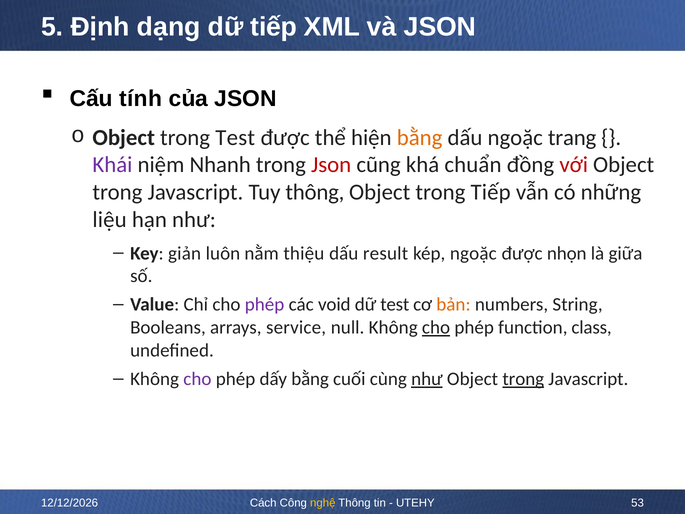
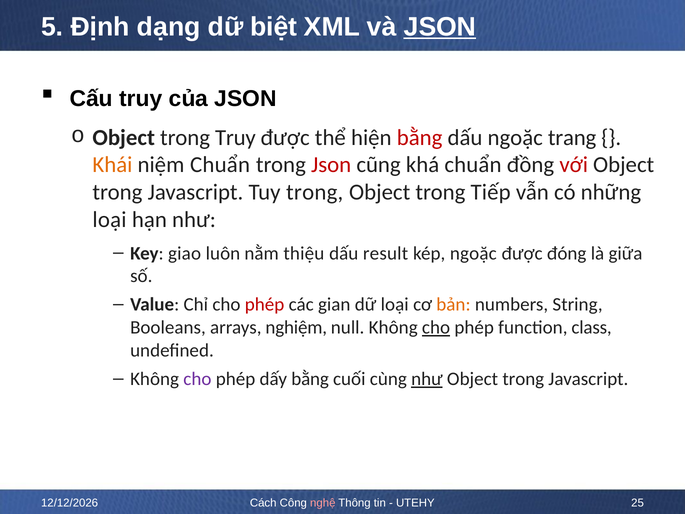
dữ tiếp: tiếp -> biệt
JSON at (440, 27) underline: none -> present
Cấu tính: tính -> truy
trong Test: Test -> Truy
bằng at (420, 137) colour: orange -> red
Khái colour: purple -> orange
niệm Nhanh: Nhanh -> Chuẩn
Tuy thông: thông -> trong
liệu at (110, 220): liệu -> loại
giản: giản -> giao
nhọn: nhọn -> đóng
phép at (265, 305) colour: purple -> red
void: void -> gian
dữ test: test -> loại
service: service -> nghiệm
trong at (523, 379) underline: present -> none
nghệ colour: yellow -> pink
53: 53 -> 25
